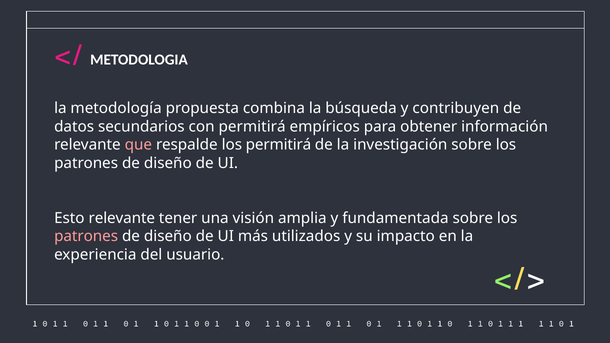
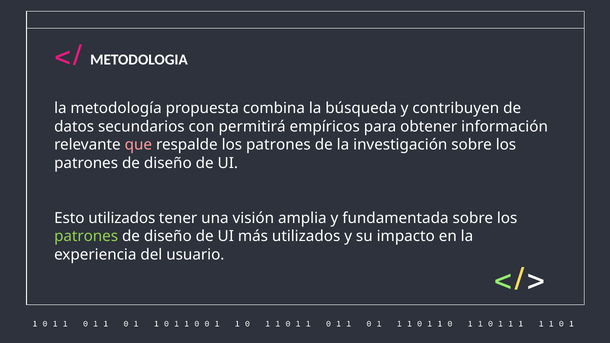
respalde los permitirá: permitirá -> patrones
Esto relevante: relevante -> utilizados
patrones at (86, 236) colour: pink -> light green
